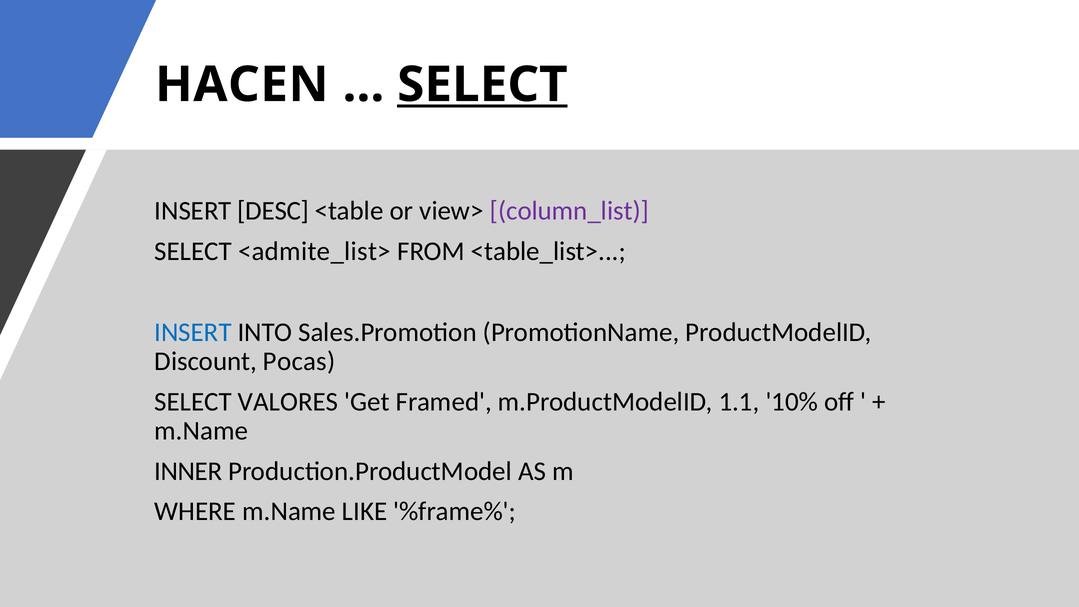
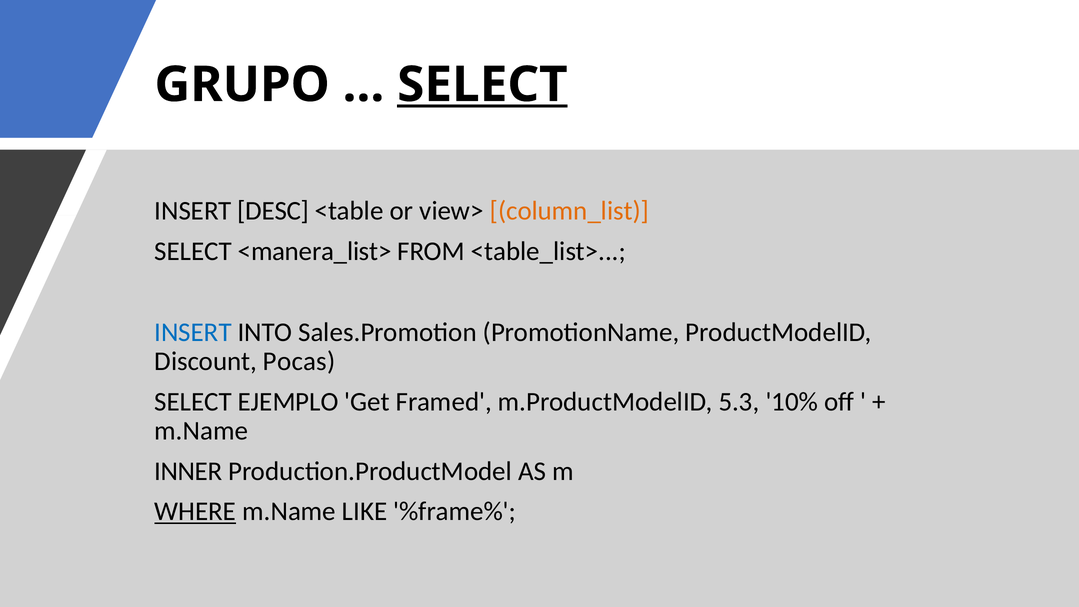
HACEN: HACEN -> GRUPO
column_list colour: purple -> orange
<admite_list>: <admite_list> -> <manera_list>
VALORES: VALORES -> EJEMPLO
1.1: 1.1 -> 5.3
WHERE underline: none -> present
